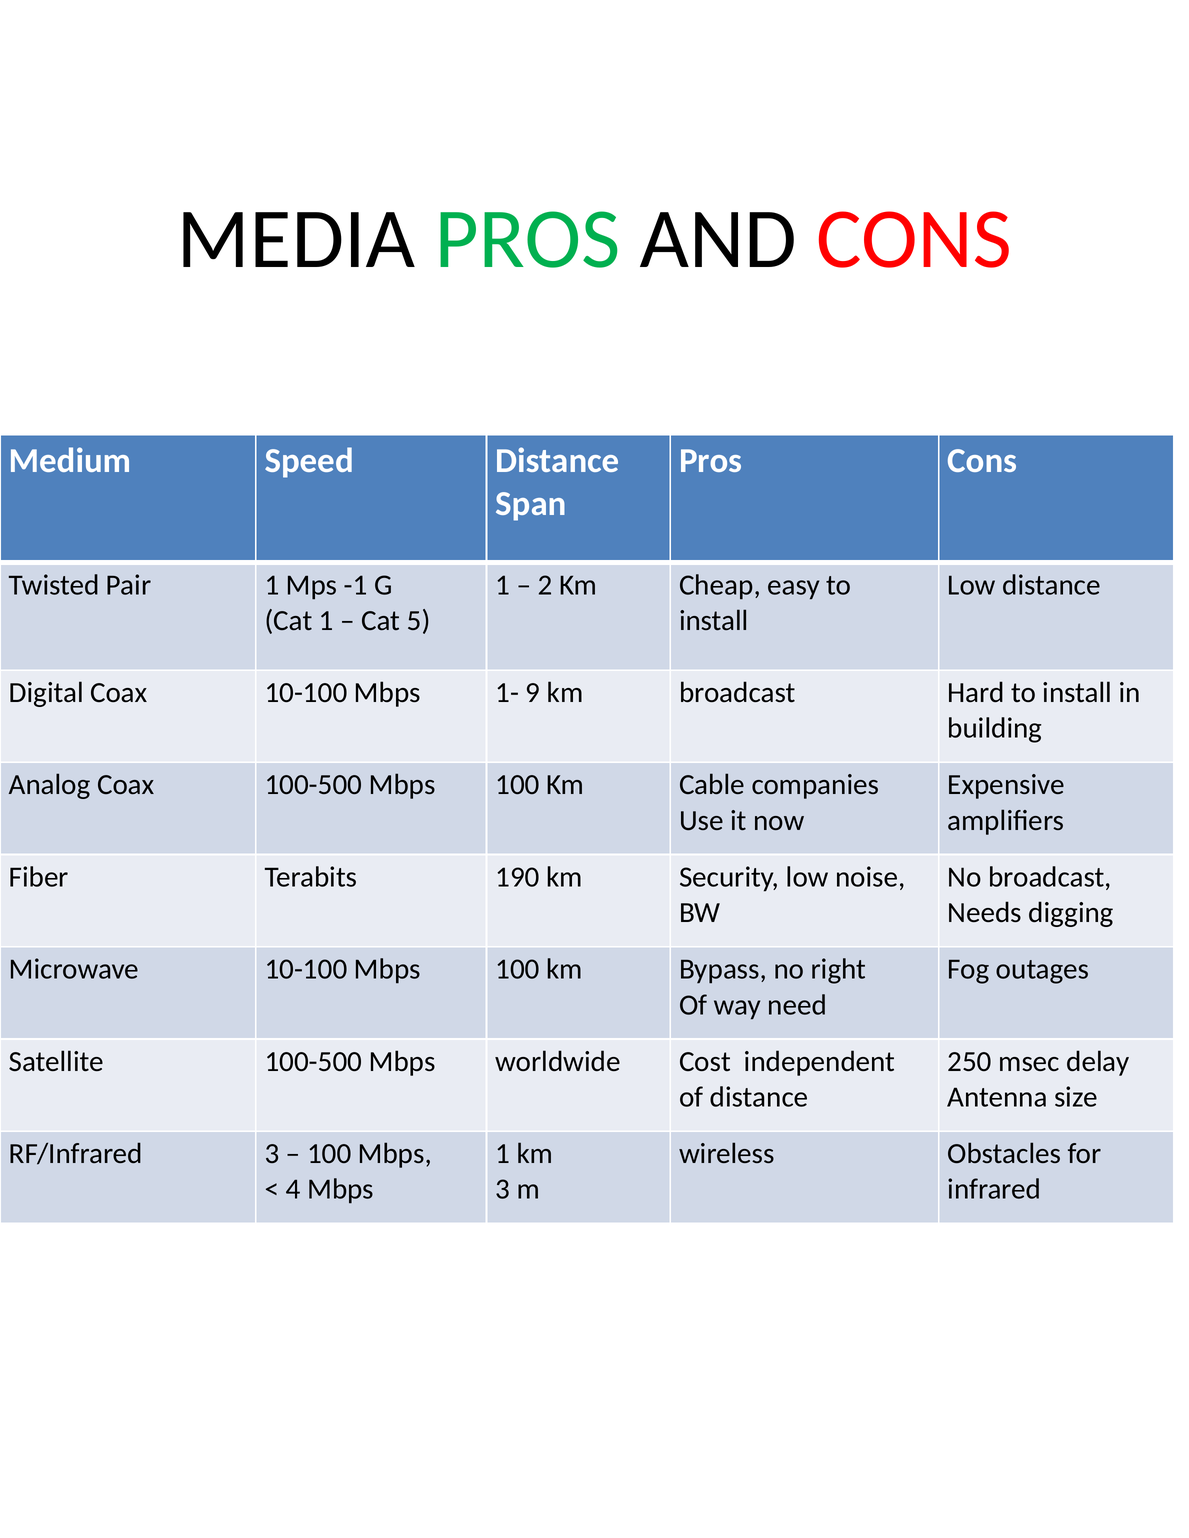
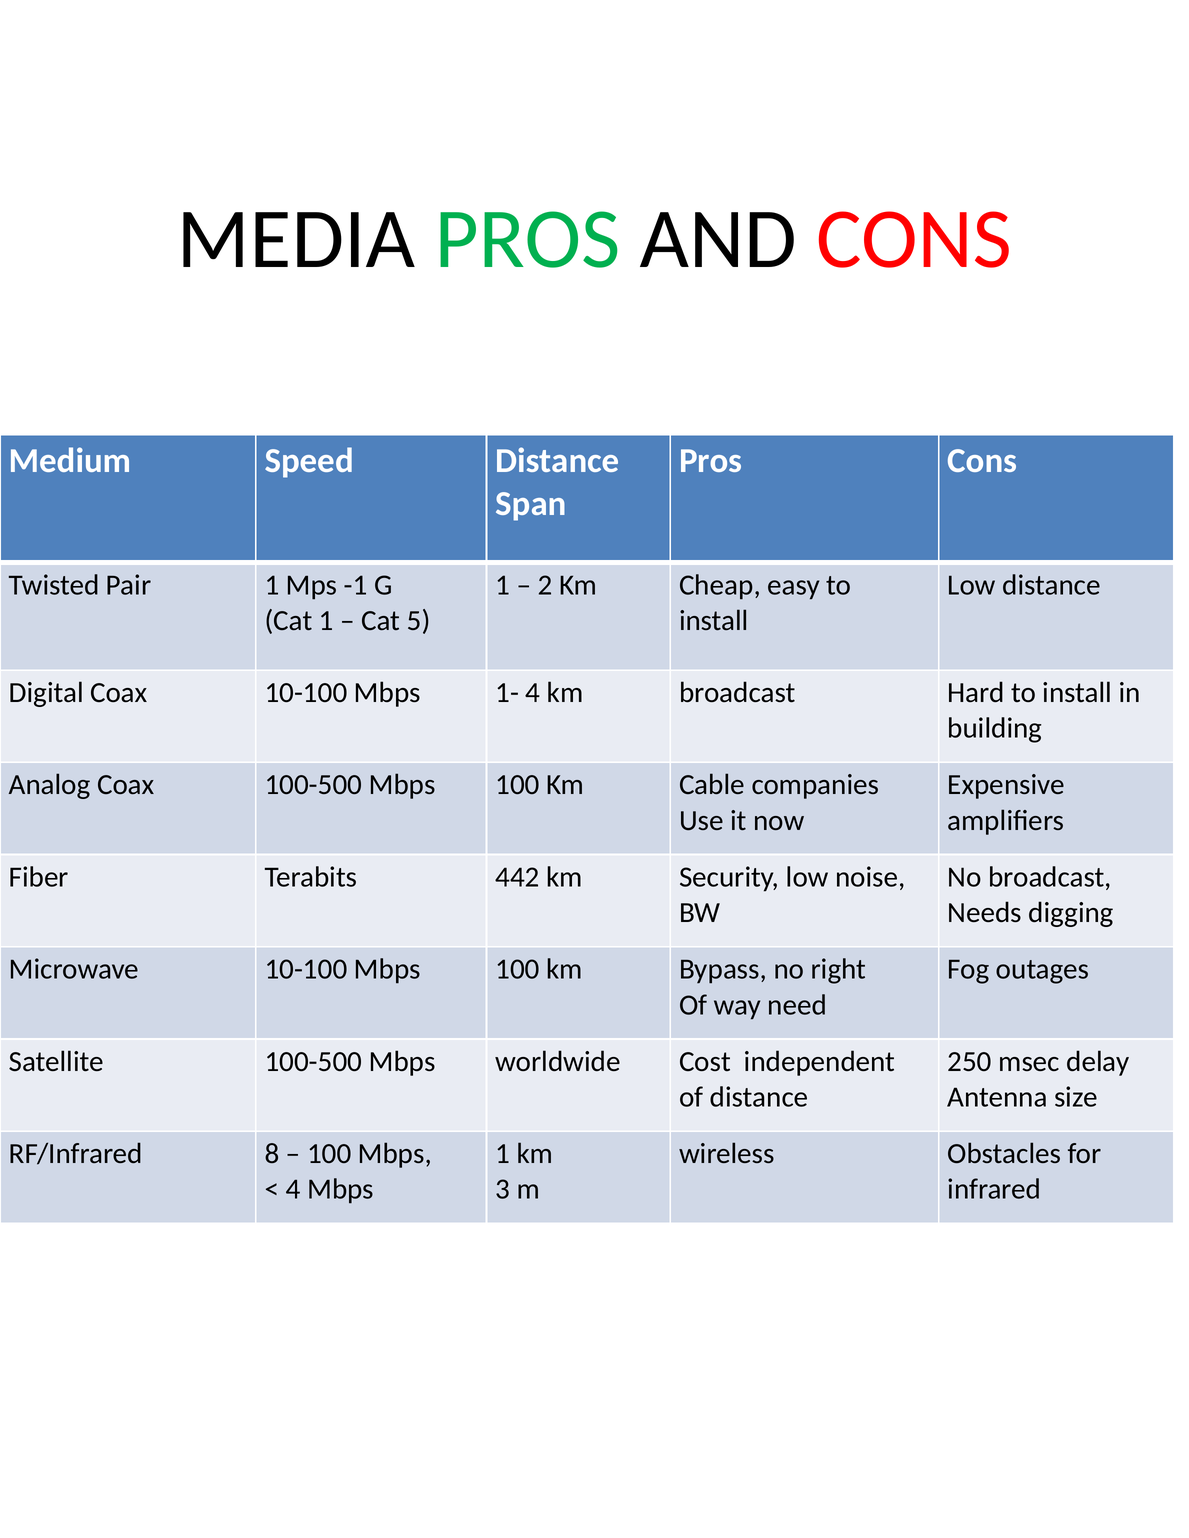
1- 9: 9 -> 4
190: 190 -> 442
RF/Infrared 3: 3 -> 8
